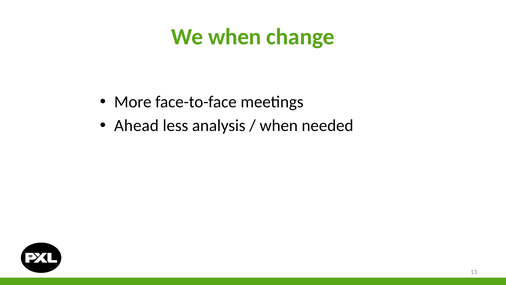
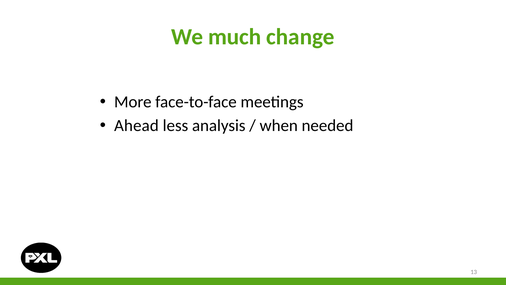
We when: when -> much
